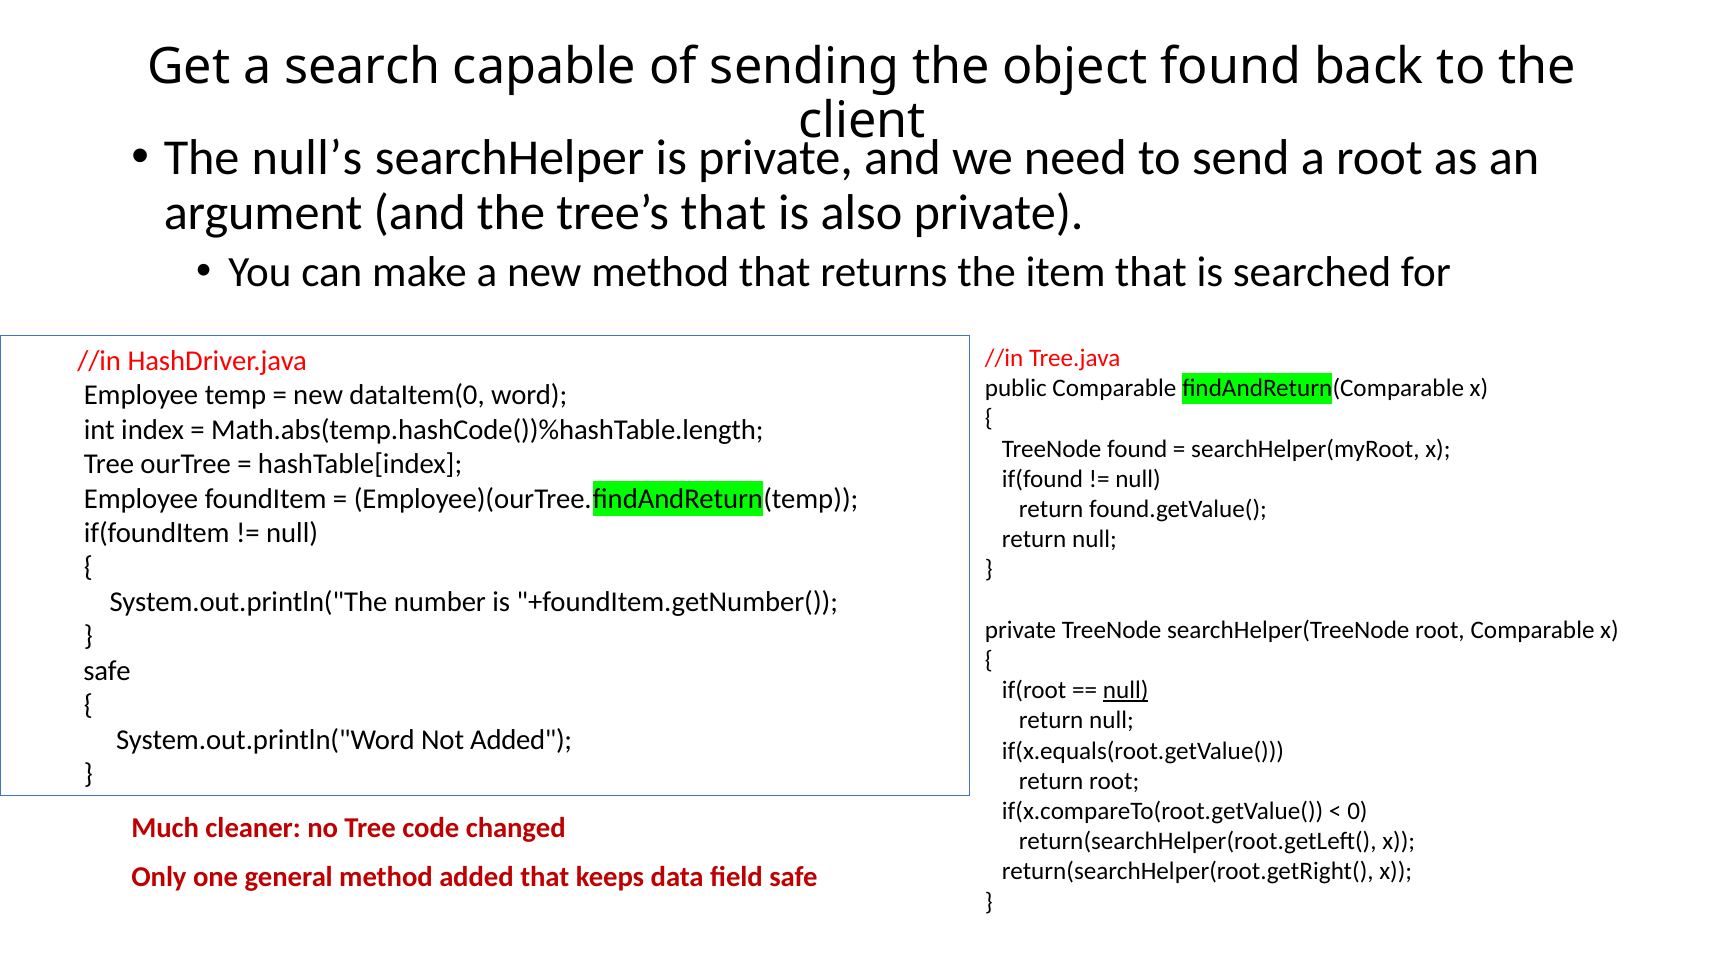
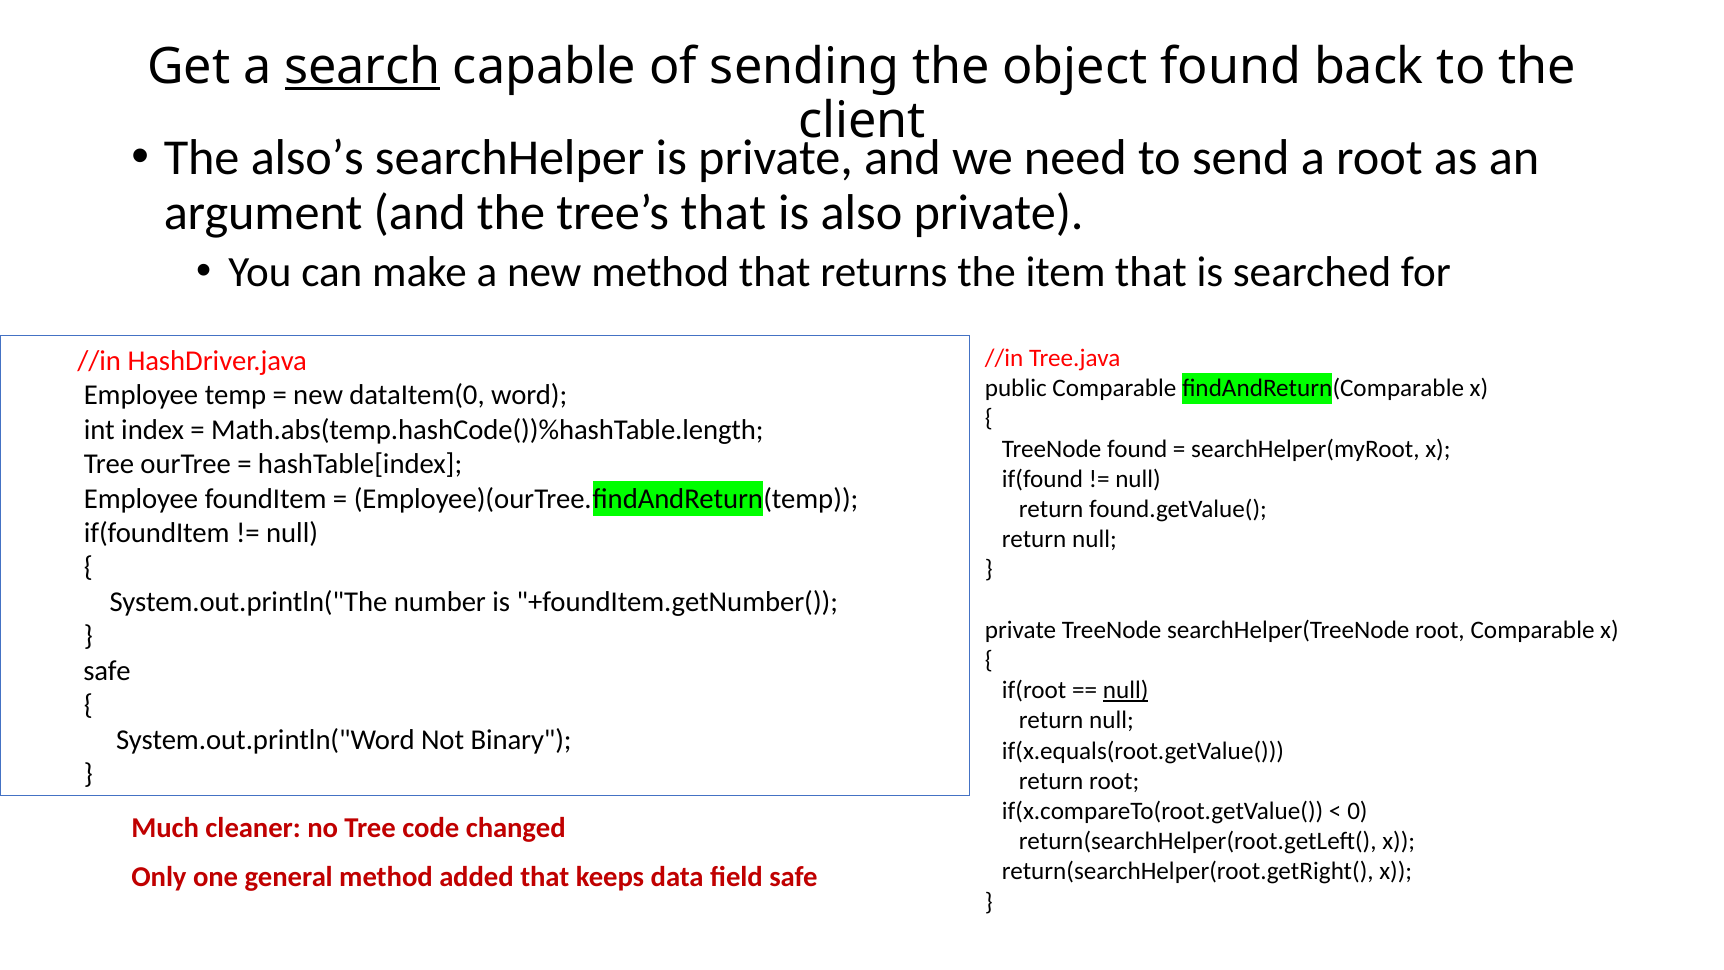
search underline: none -> present
null’s: null’s -> also’s
Not Added: Added -> Binary
